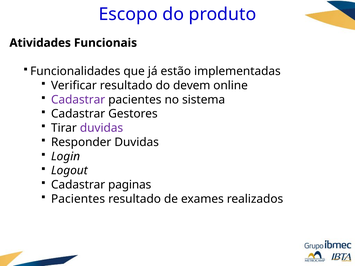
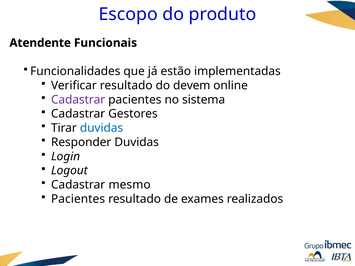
Atividades: Atividades -> Atendente
duvidas at (102, 128) colour: purple -> blue
paginas: paginas -> mesmo
